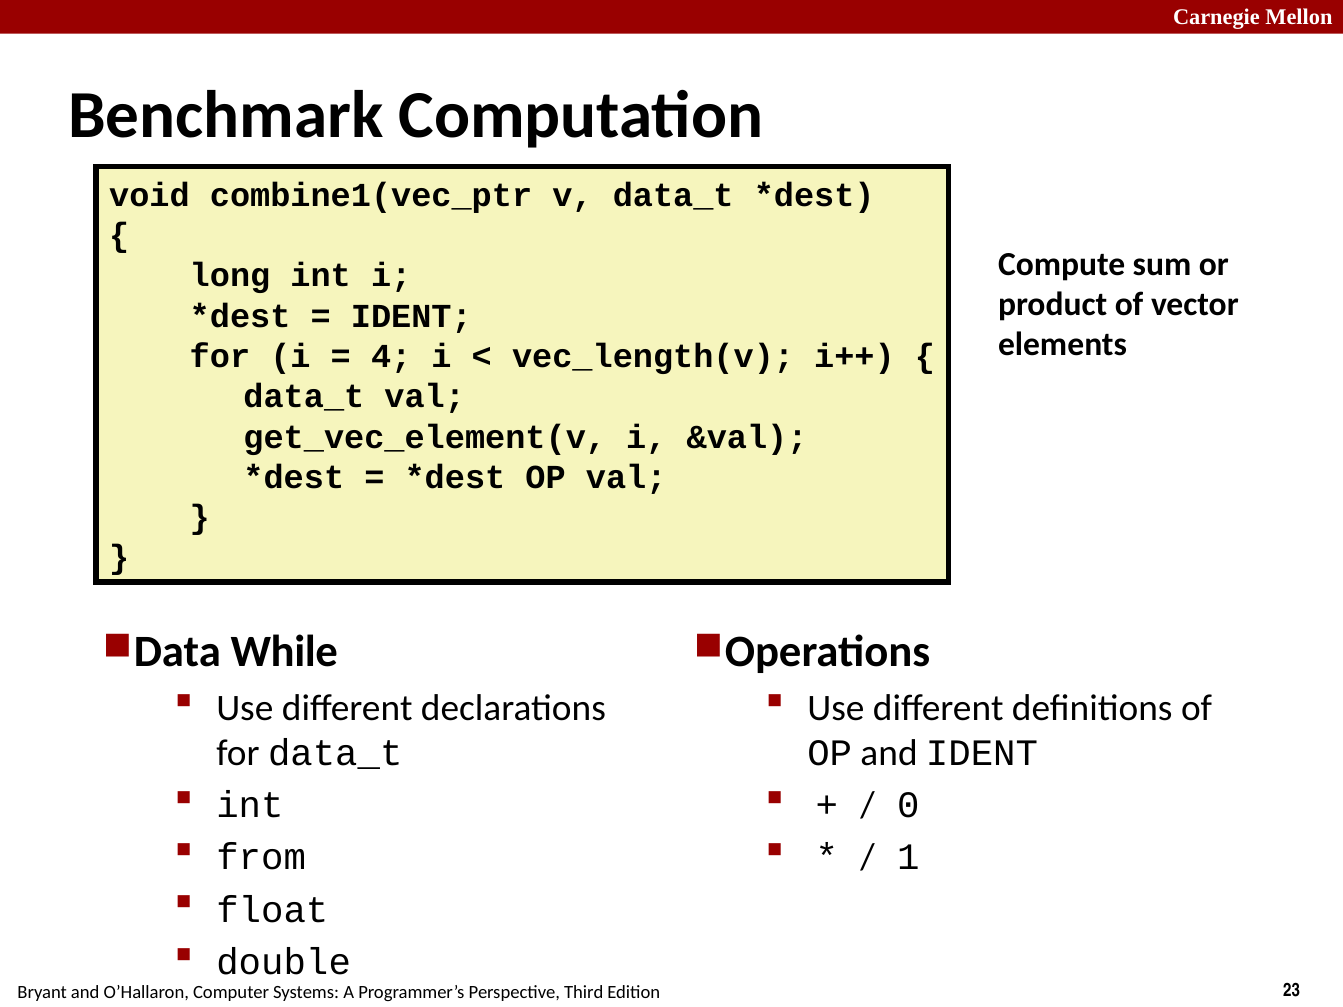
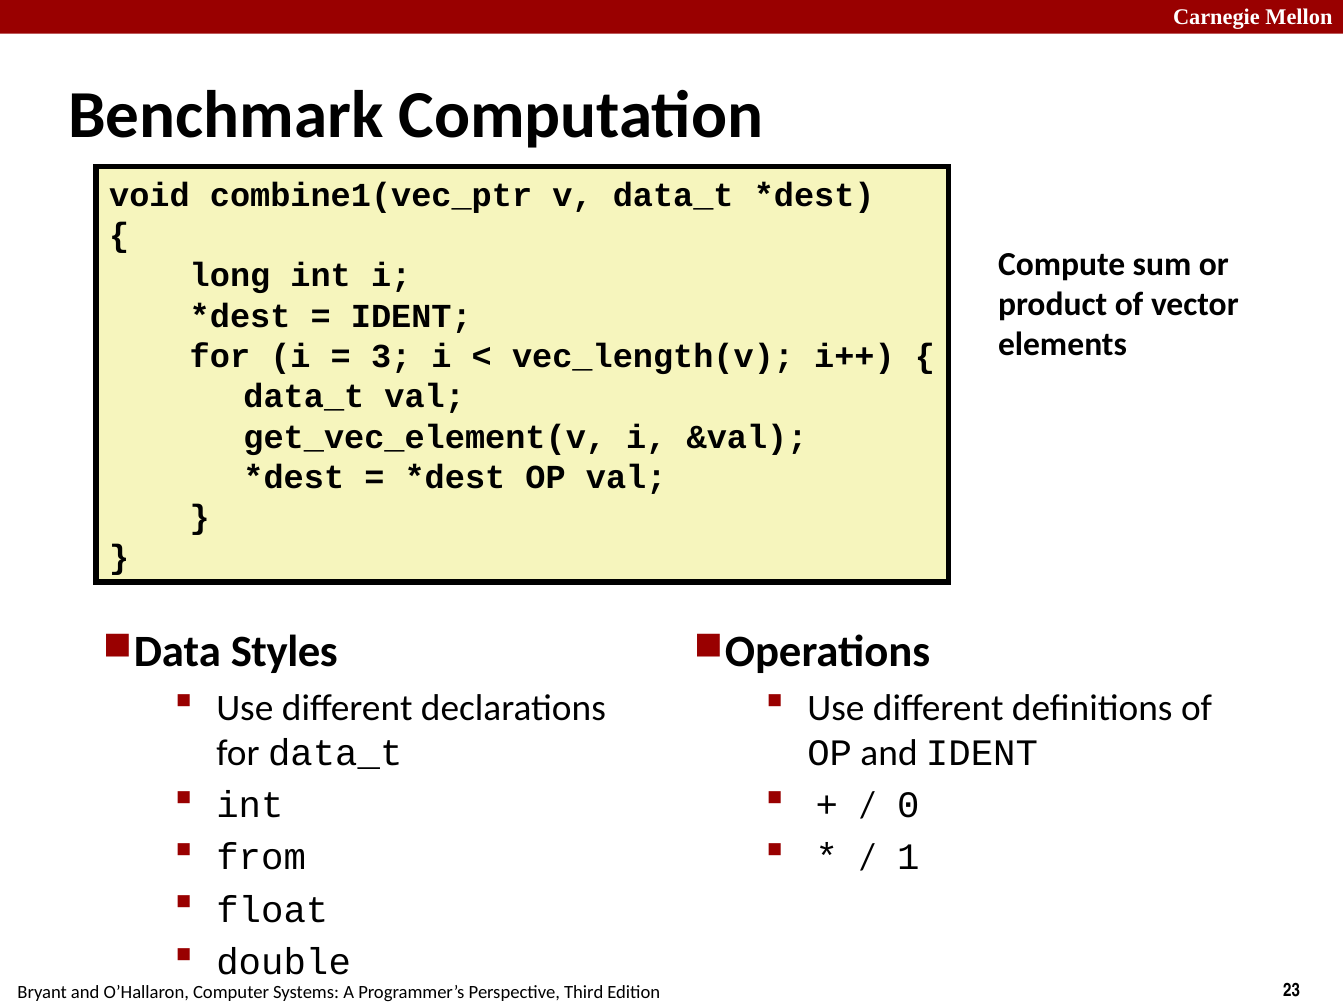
4: 4 -> 3
While: While -> Styles
